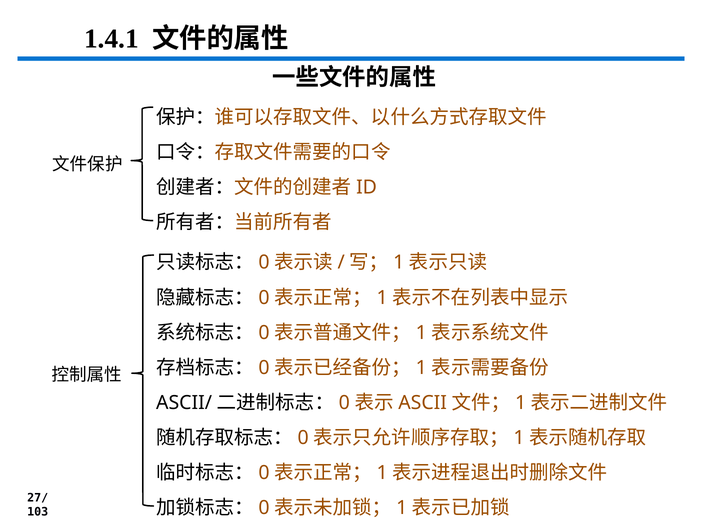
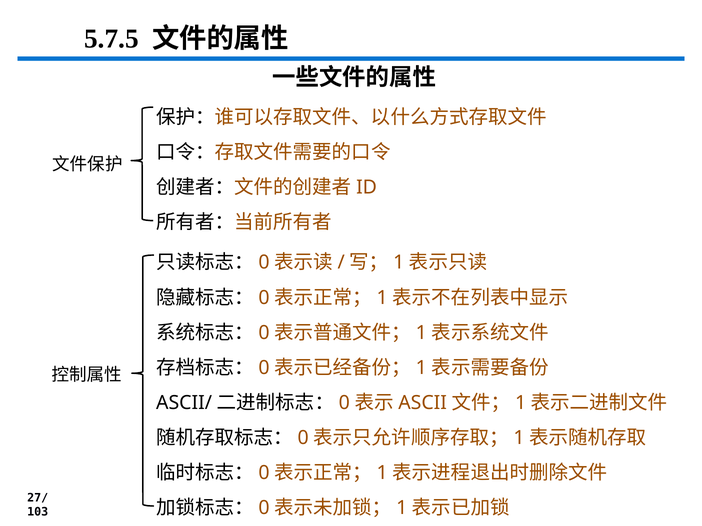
1.4.1: 1.4.1 -> 5.7.5
